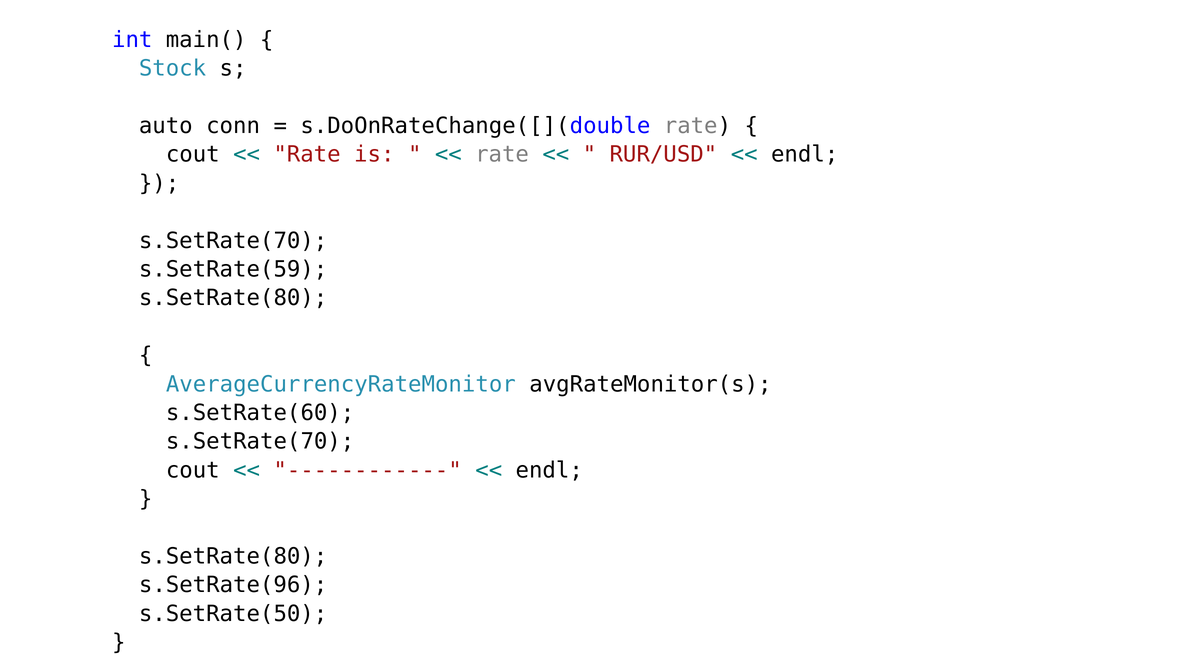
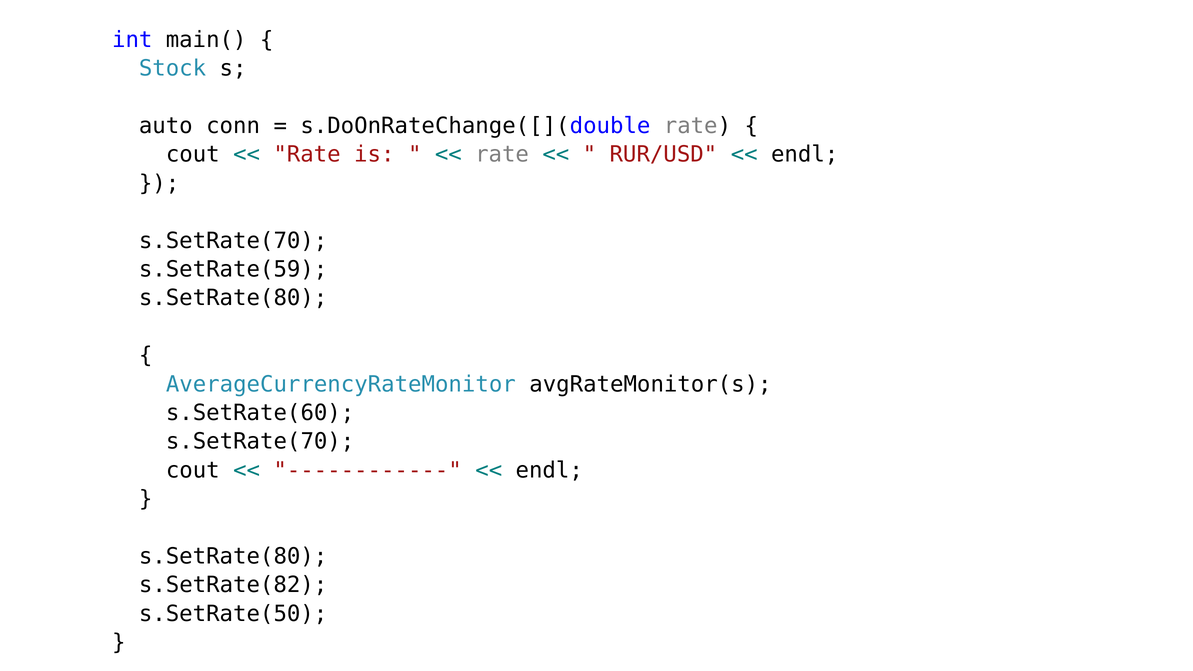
s.SetRate(96: s.SetRate(96 -> s.SetRate(82
